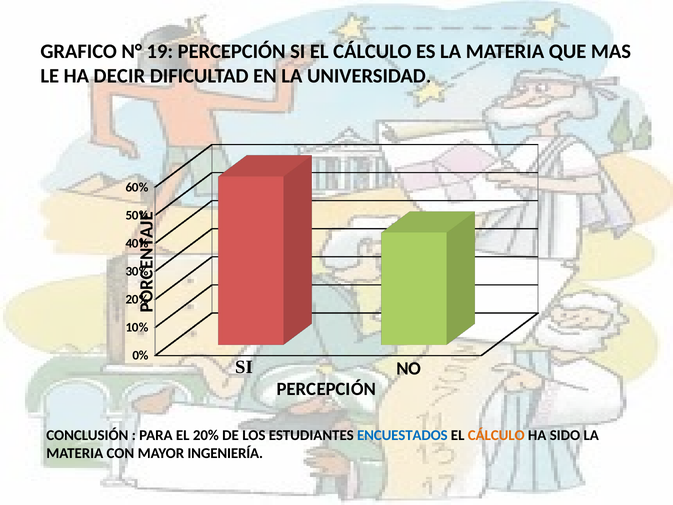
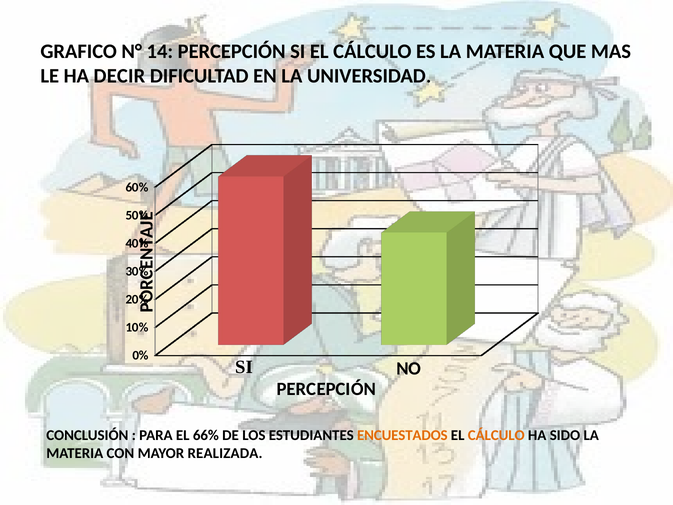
19: 19 -> 14
EL 20%: 20% -> 66%
ENCUESTADOS colour: blue -> orange
INGENIERÍA: INGENIERÍA -> REALIZADA
